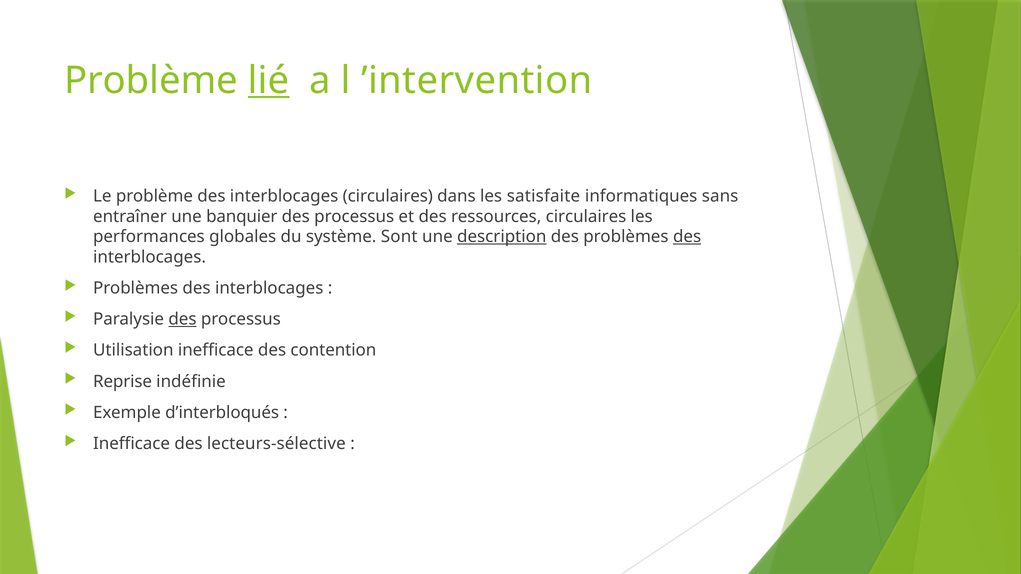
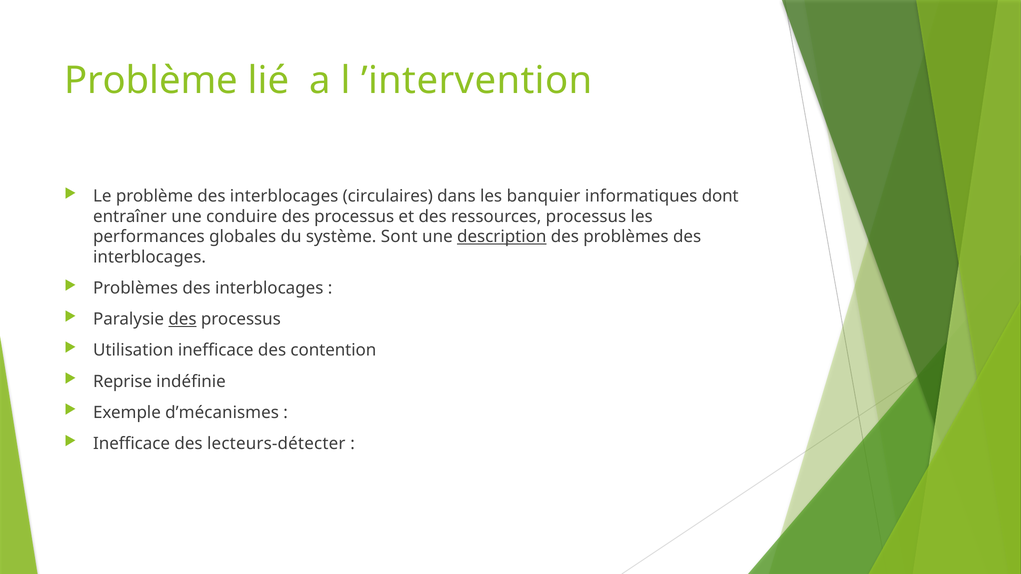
lié underline: present -> none
satisfaite: satisfaite -> banquier
sans: sans -> dont
banquier: banquier -> conduire
ressources circulaires: circulaires -> processus
des at (687, 237) underline: present -> none
d’interbloqués: d’interbloqués -> d’mécanismes
lecteurs-sélective: lecteurs-sélective -> lecteurs-détecter
